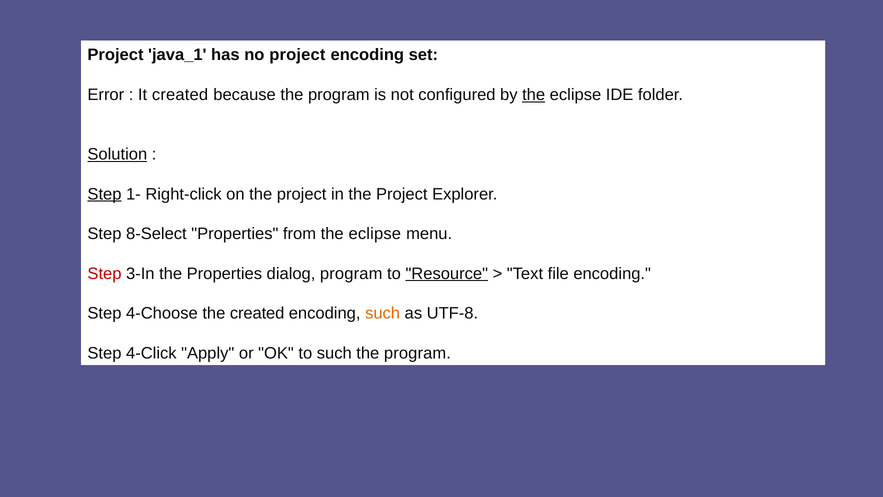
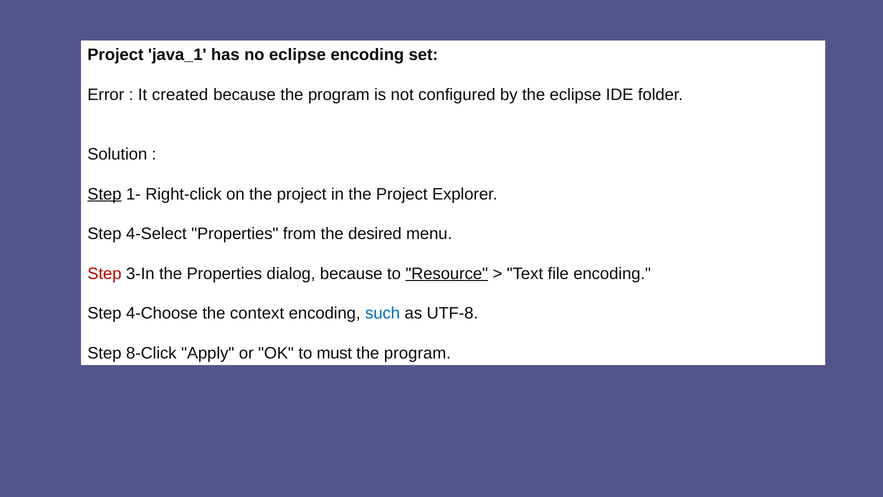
no project: project -> eclipse
the at (534, 95) underline: present -> none
Solution underline: present -> none
8-Select: 8-Select -> 4-Select
from the eclipse: eclipse -> desired
dialog program: program -> because
the created: created -> context
such at (383, 313) colour: orange -> blue
4-Click: 4-Click -> 8-Click
to such: such -> must
